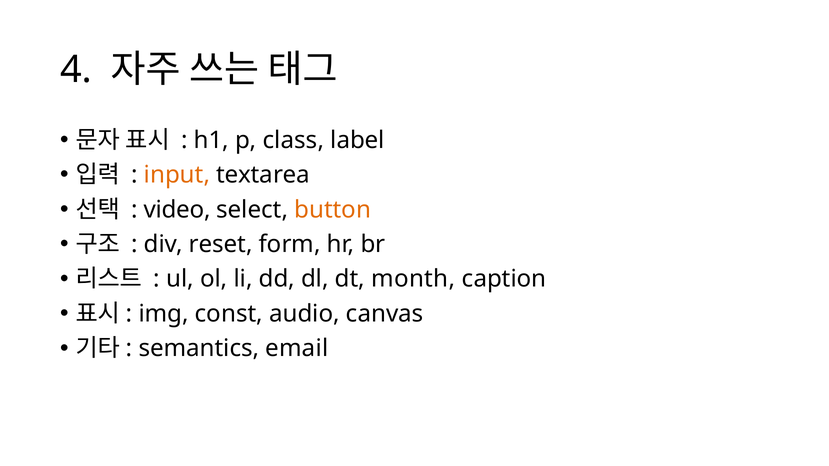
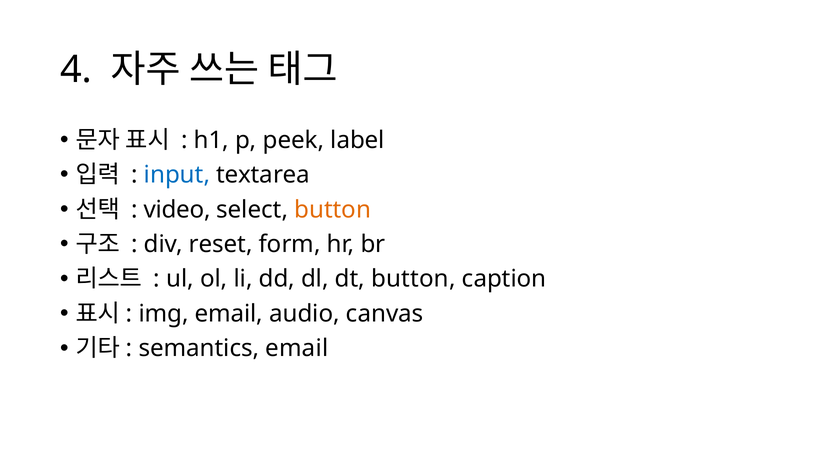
class: class -> peek
input colour: orange -> blue
dt month: month -> button
img const: const -> email
